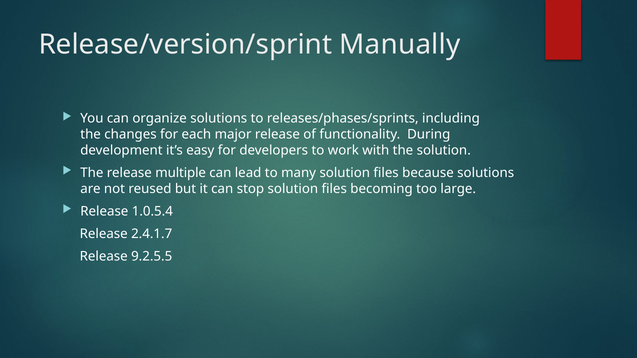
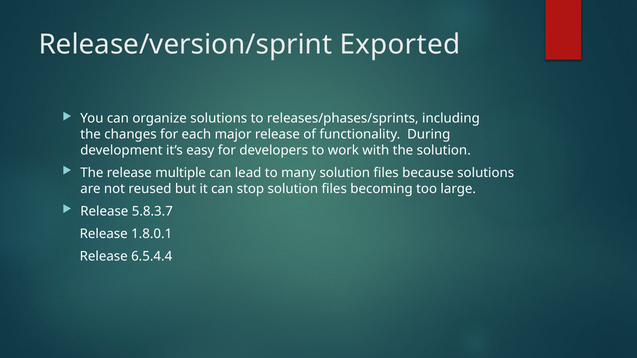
Manually: Manually -> Exported
1.0.5.4: 1.0.5.4 -> 5.8.3.7
2.4.1.7: 2.4.1.7 -> 1.8.0.1
9.2.5.5: 9.2.5.5 -> 6.5.4.4
